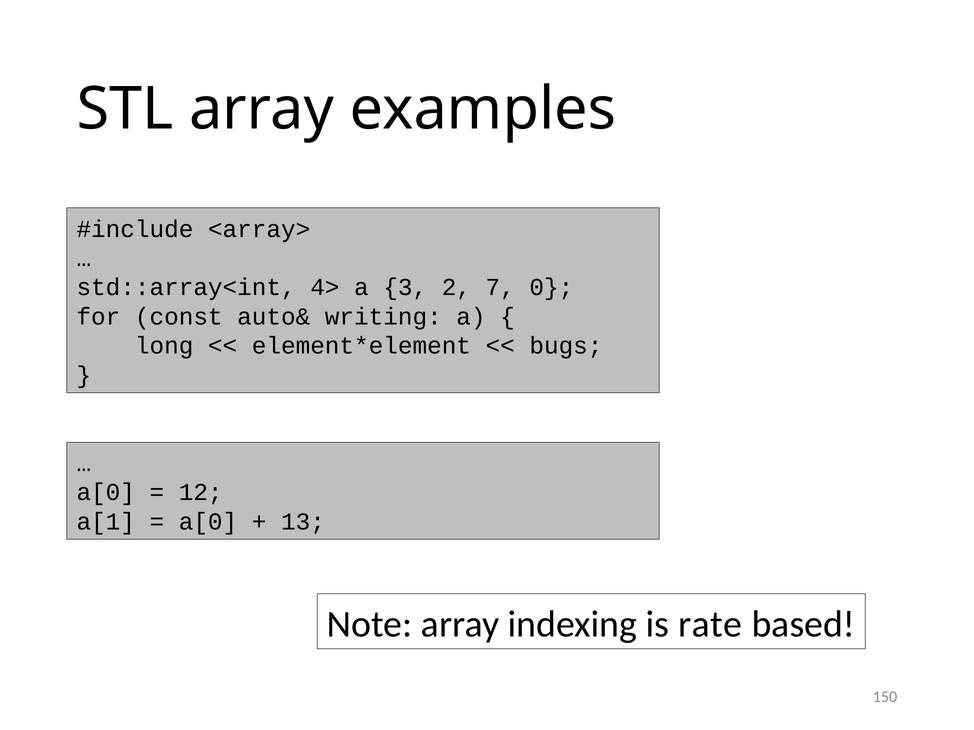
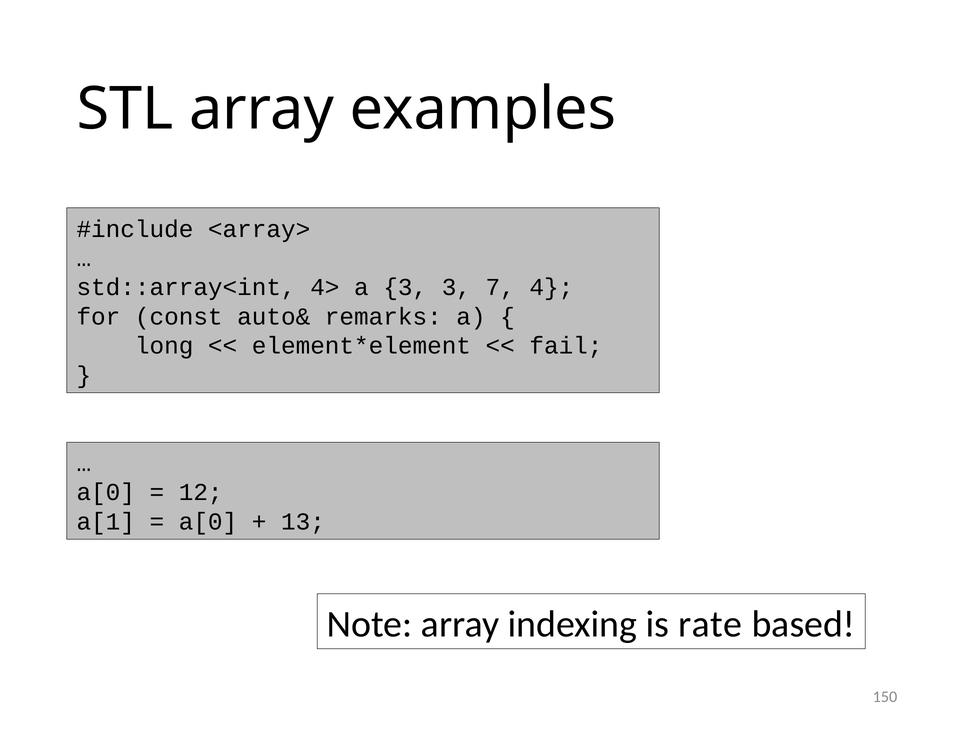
3 2: 2 -> 3
0: 0 -> 4
writing: writing -> remarks
bugs: bugs -> fail
